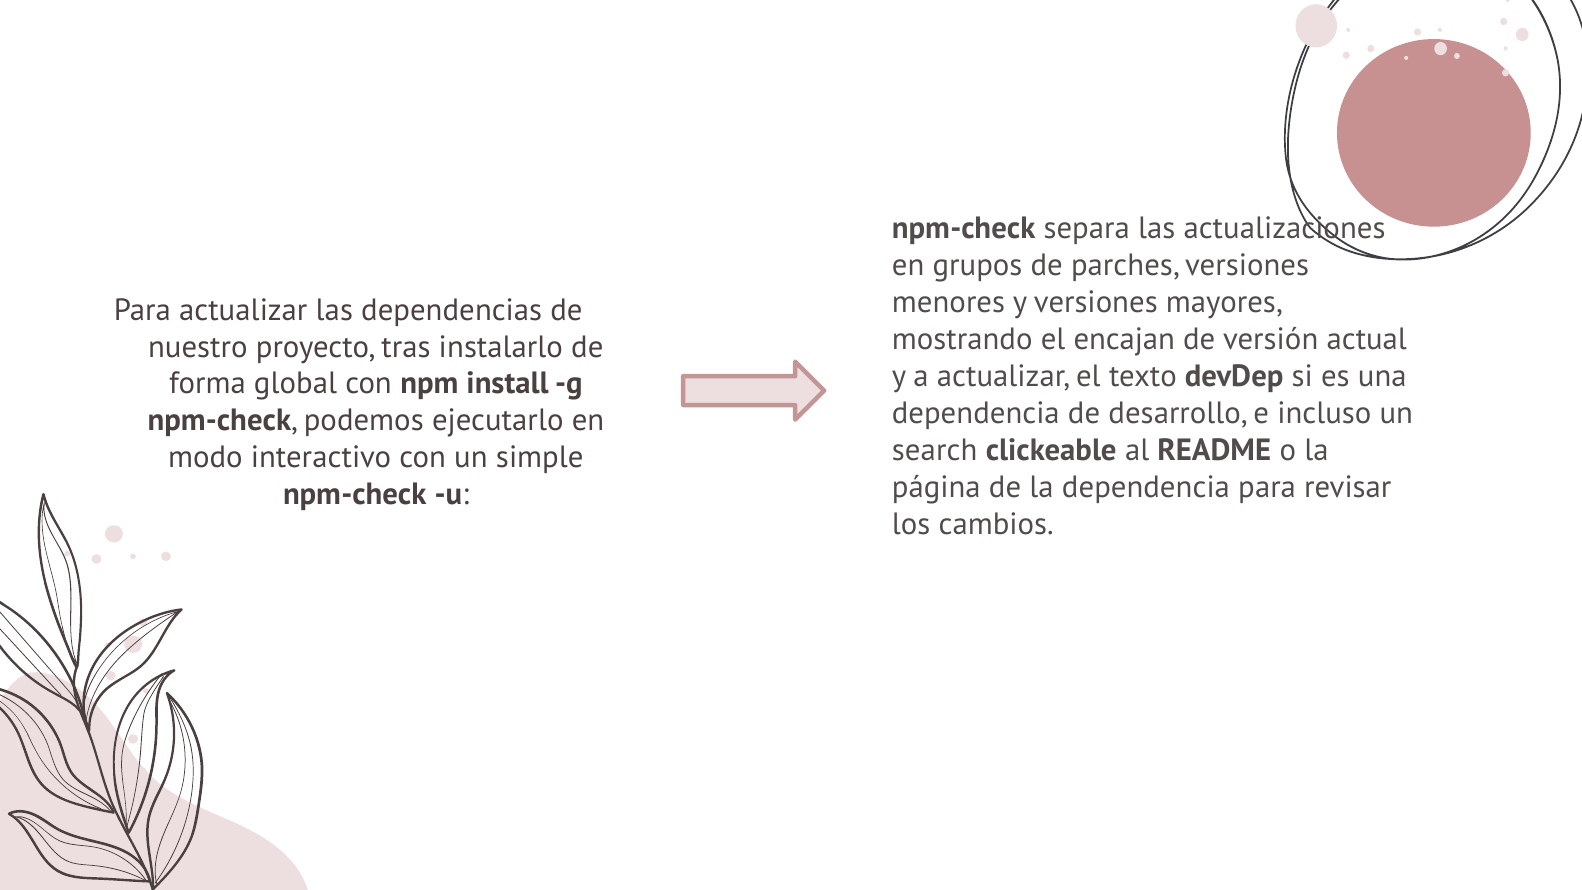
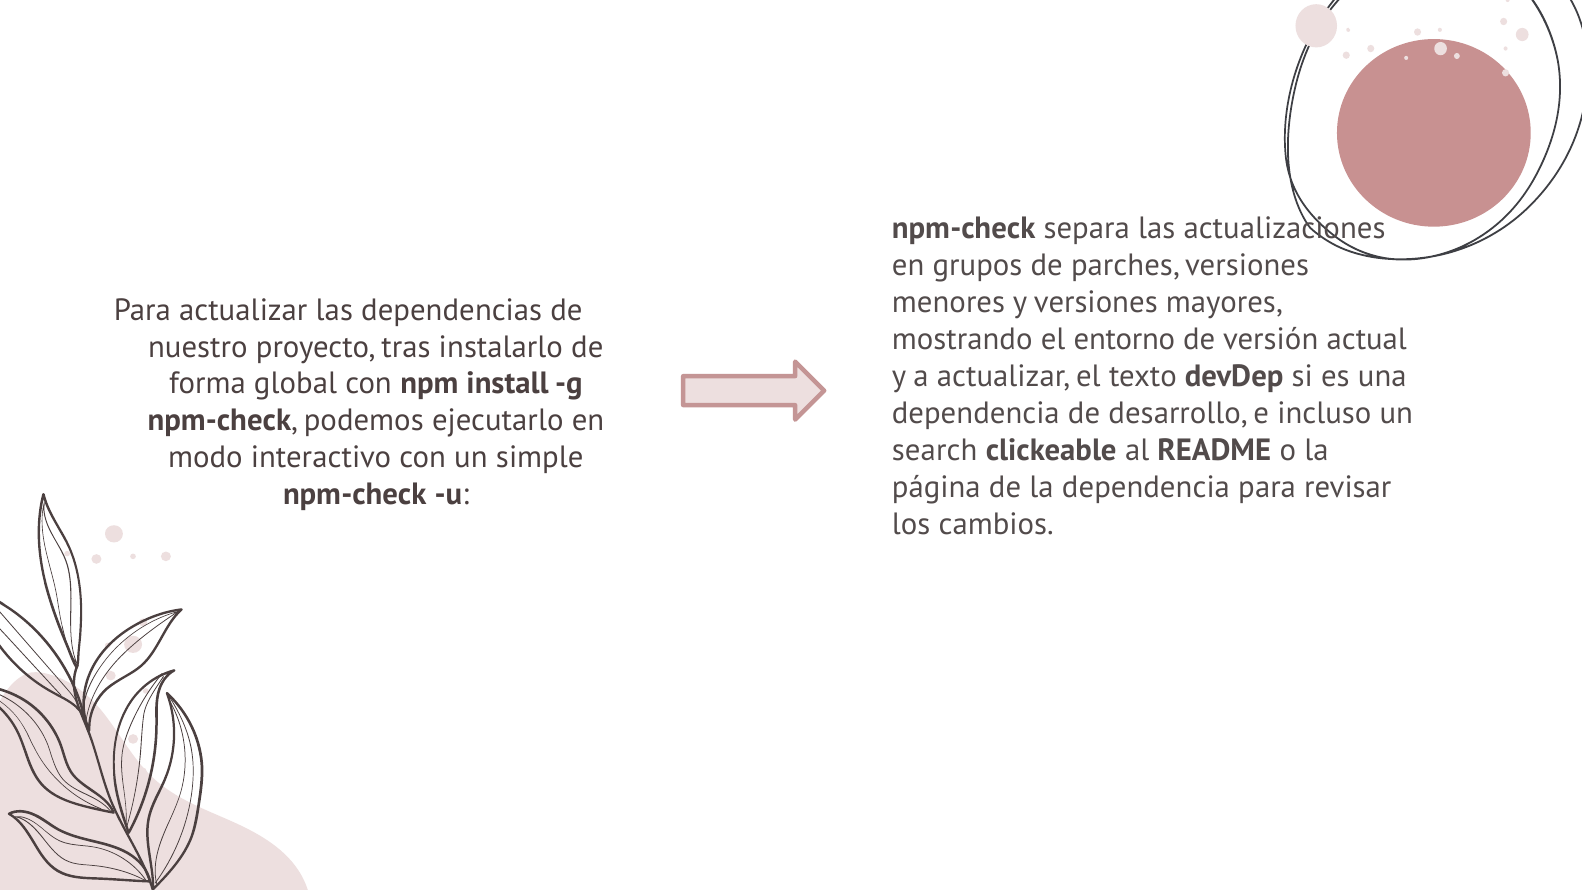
encajan: encajan -> entorno
